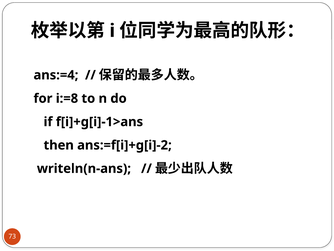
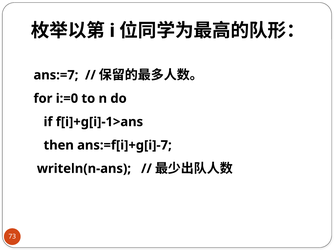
ans:=4: ans:=4 -> ans:=7
i:=8: i:=8 -> i:=0
ans:=f[i]+g[i]-2: ans:=f[i]+g[i]-2 -> ans:=f[i]+g[i]-7
